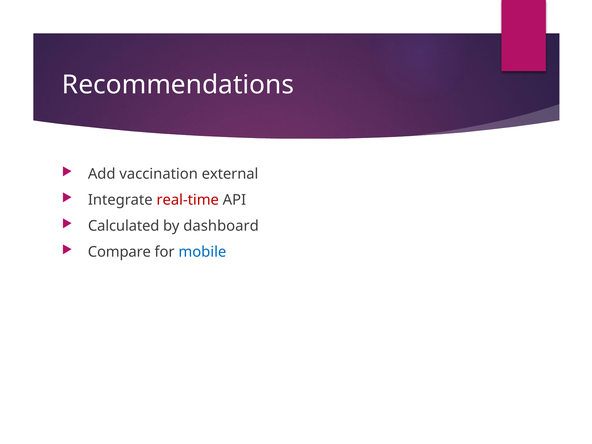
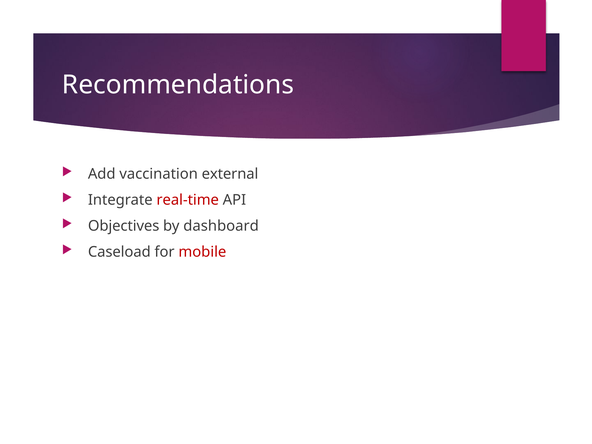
Calculated: Calculated -> Objectives
Compare: Compare -> Caseload
mobile colour: blue -> red
